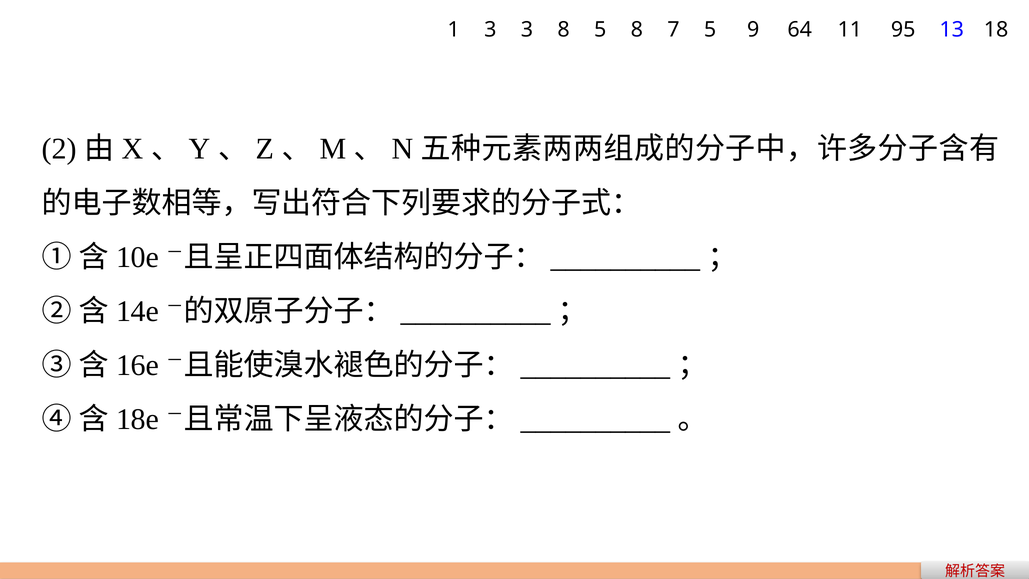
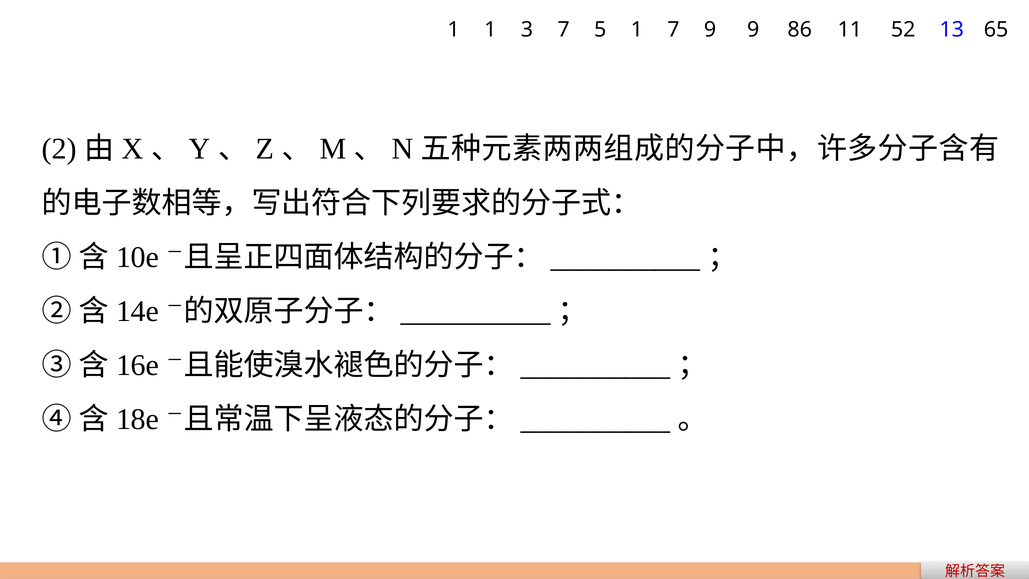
1 3: 3 -> 1
3 8: 8 -> 7
5 8: 8 -> 1
7 5: 5 -> 9
64: 64 -> 86
95: 95 -> 52
18: 18 -> 65
